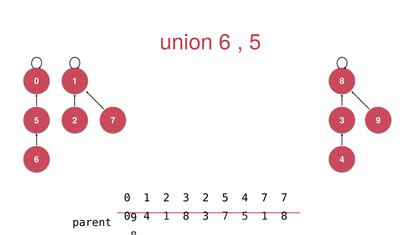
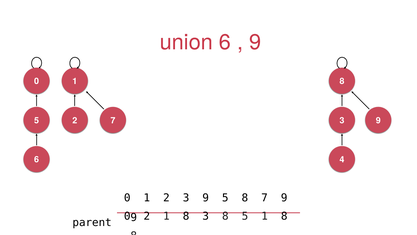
5 at (255, 42): 5 -> 9
3 2: 2 -> 9
5 4: 4 -> 8
7 7: 7 -> 9
0 4: 4 -> 2
3 7: 7 -> 8
